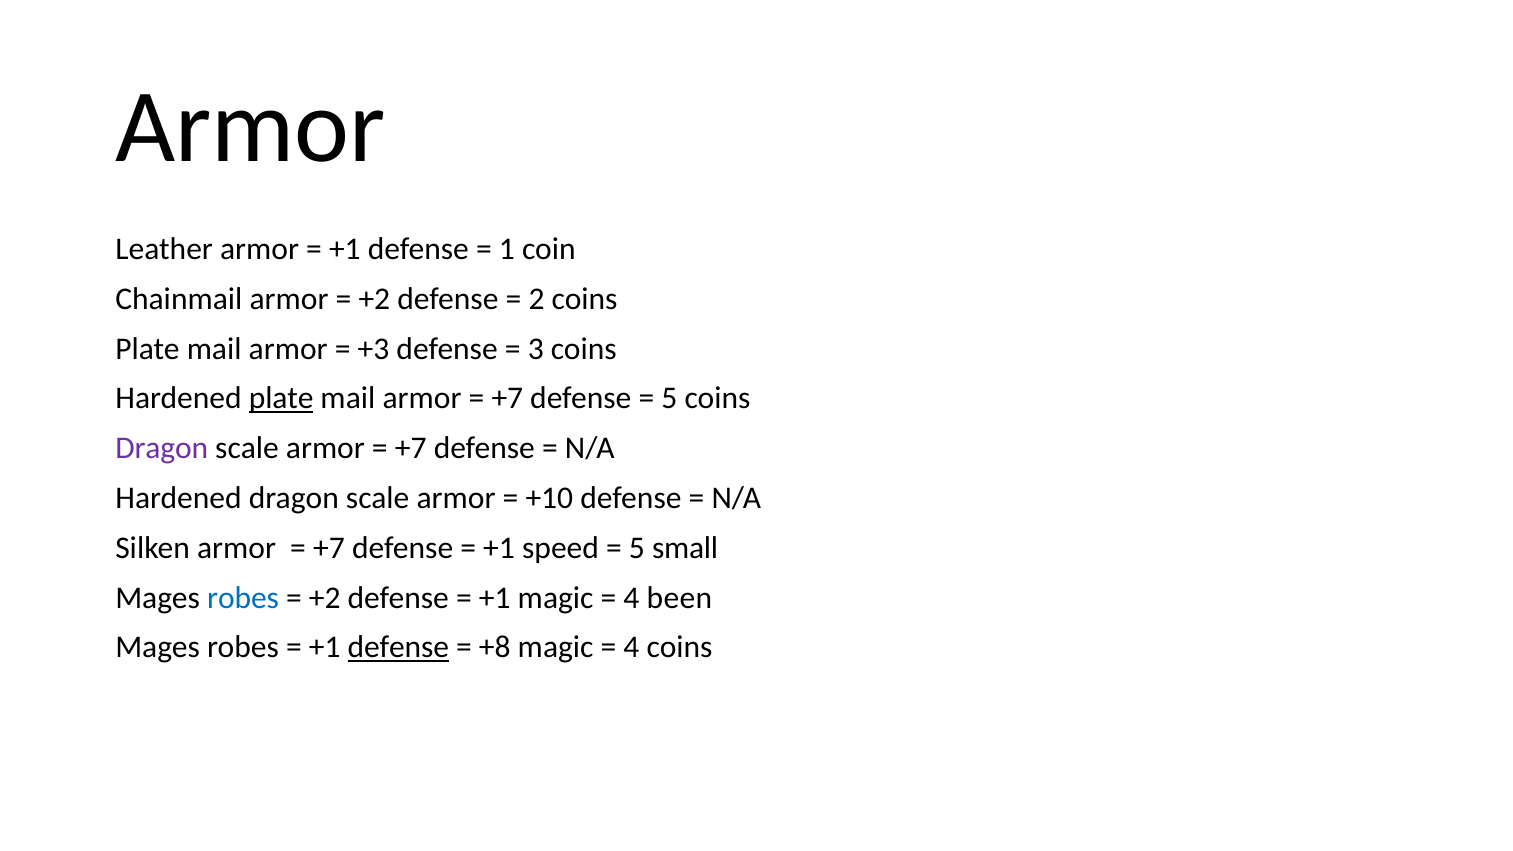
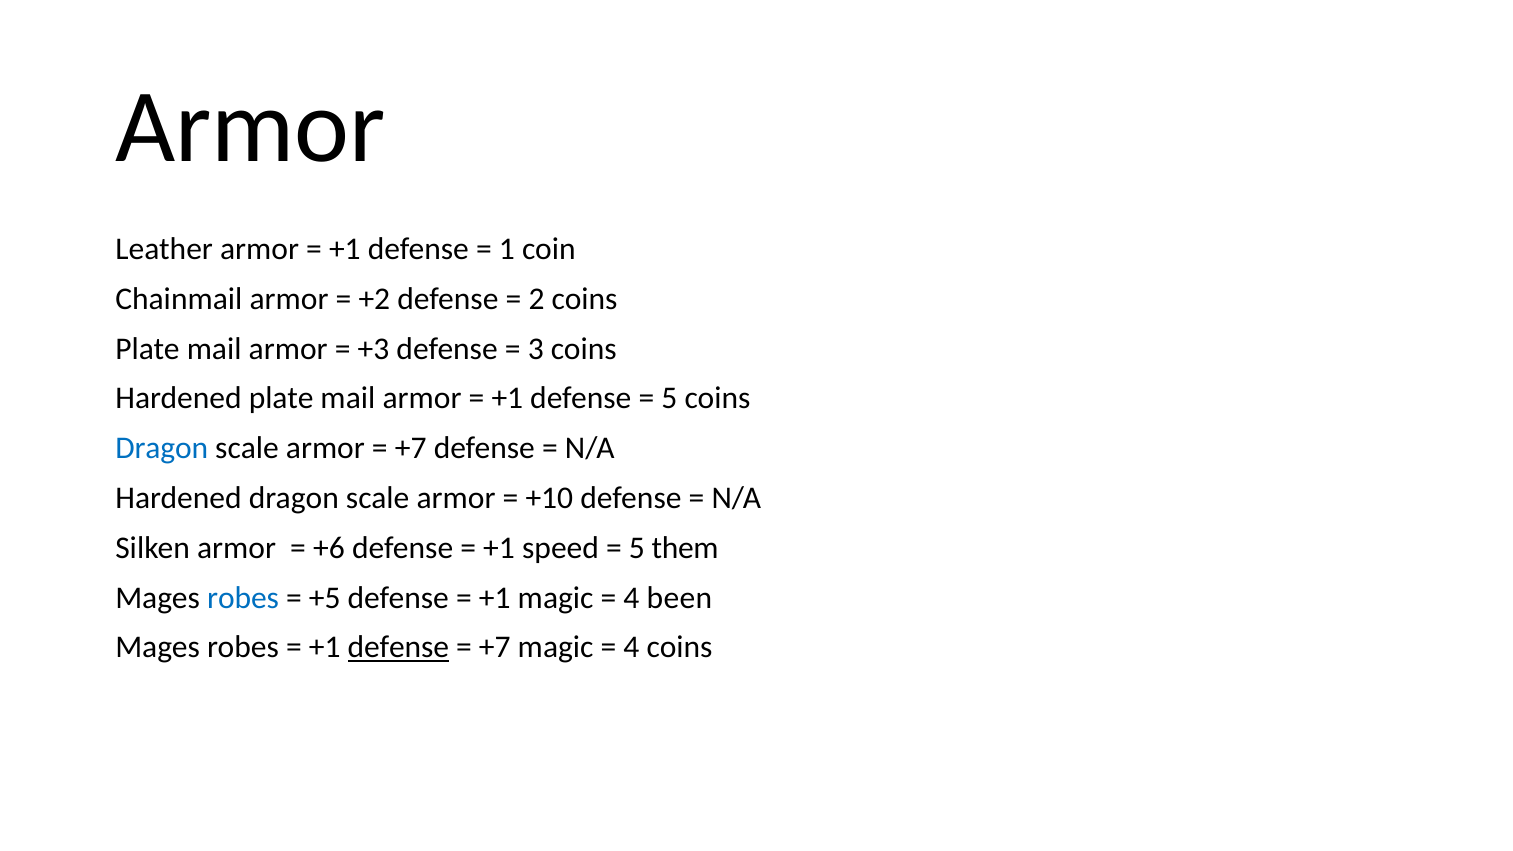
plate at (281, 398) underline: present -> none
+7 at (507, 398): +7 -> +1
Dragon at (162, 448) colour: purple -> blue
+7 at (329, 548): +7 -> +6
small: small -> them
+2 at (325, 598): +2 -> +5
+8 at (495, 648): +8 -> +7
